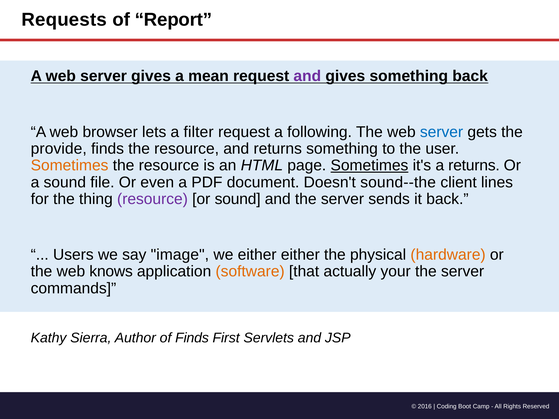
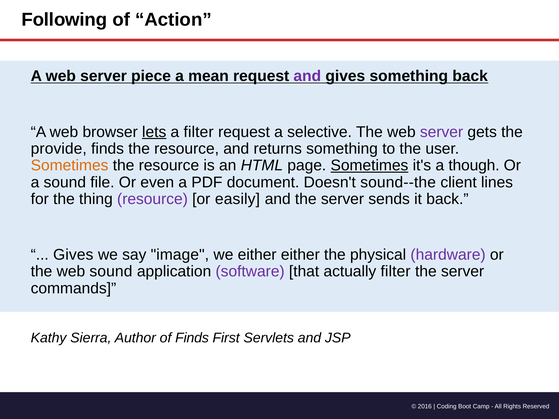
Requests: Requests -> Following
Report: Report -> Action
server gives: gives -> piece
lets underline: none -> present
following: following -> selective
server at (442, 132) colour: blue -> purple
a returns: returns -> though
or sound: sound -> easily
Users at (73, 255): Users -> Gives
hardware colour: orange -> purple
web knows: knows -> sound
software colour: orange -> purple
actually your: your -> filter
